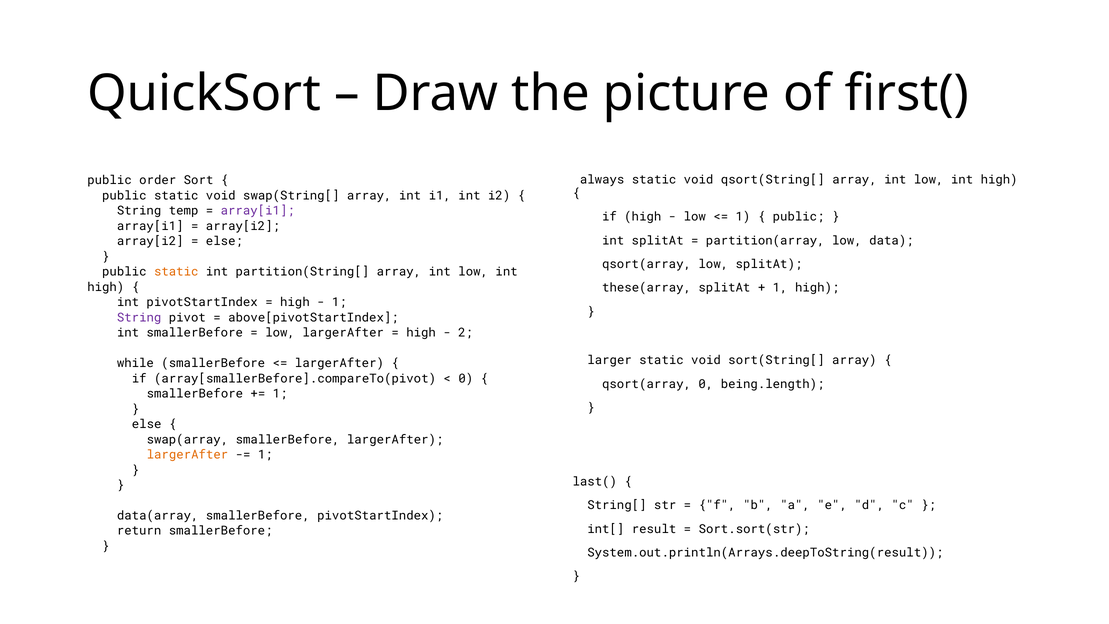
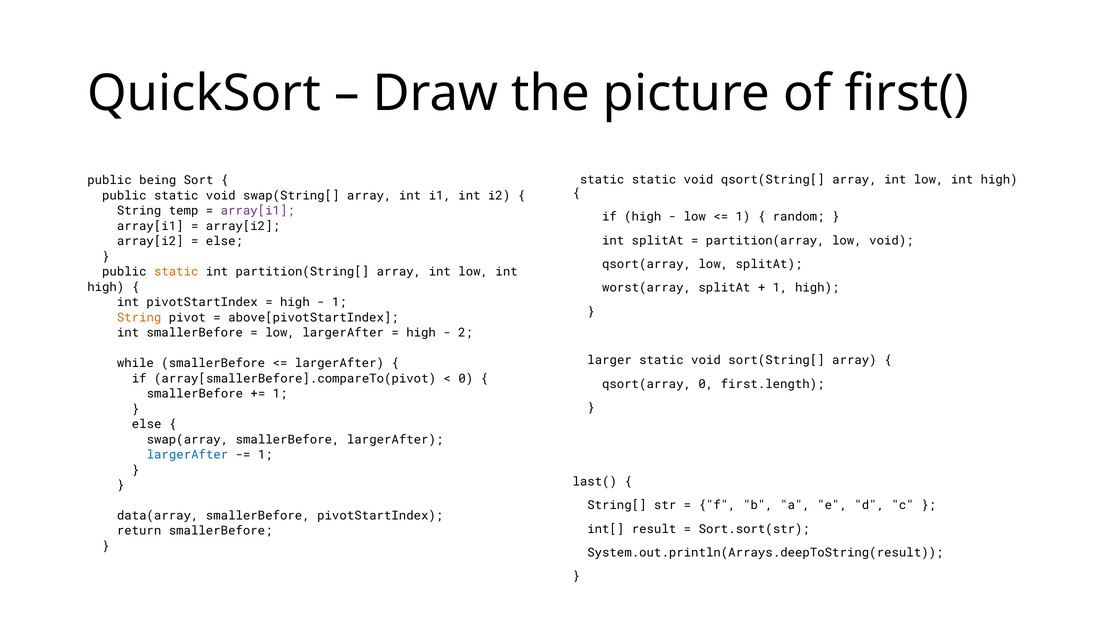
always at (602, 180): always -> static
order: order -> being
public at (799, 217): public -> random
low data: data -> void
these(array: these(array -> worst(array
String at (139, 317) colour: purple -> orange
being.length: being.length -> first.length
largerAfter at (187, 455) colour: orange -> blue
